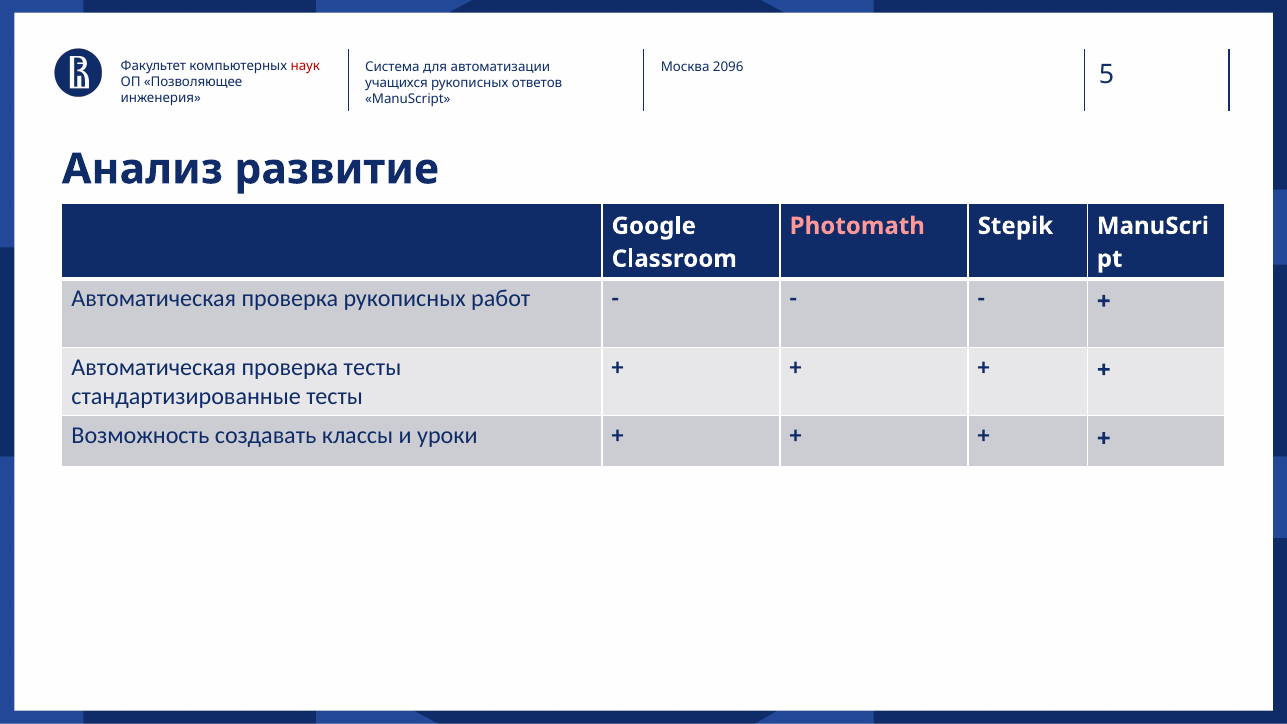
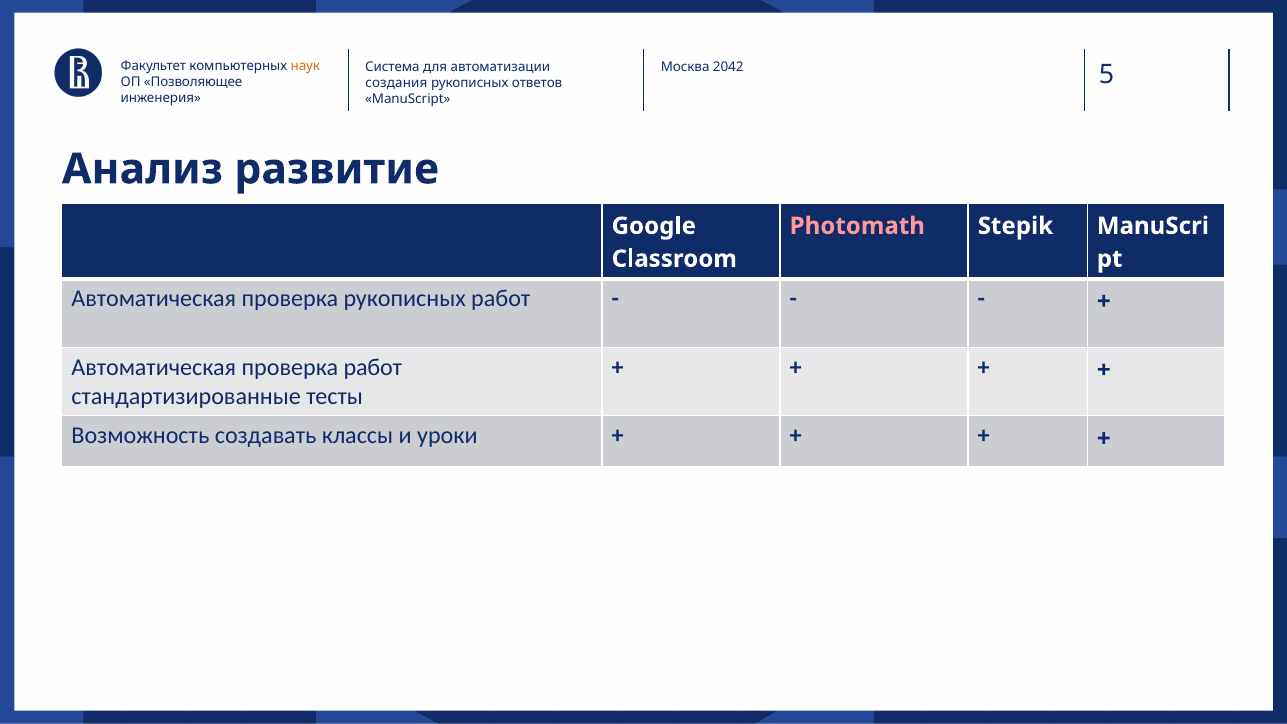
наук colour: red -> orange
2096: 2096 -> 2042
учащихся: учащихся -> создания
проверка тесты: тесты -> работ
